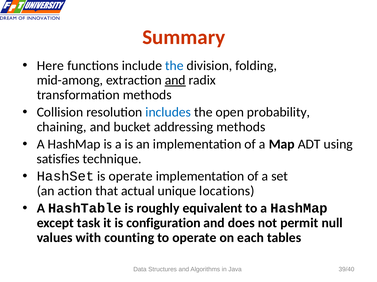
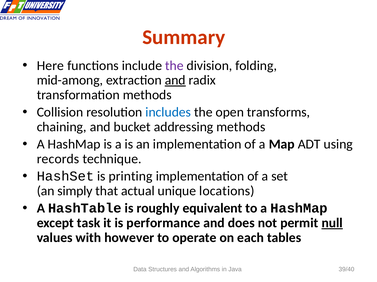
the at (174, 66) colour: blue -> purple
probability: probability -> transforms
satisfies: satisfies -> records
is operate: operate -> printing
action: action -> simply
configuration: configuration -> performance
null underline: none -> present
counting: counting -> however
